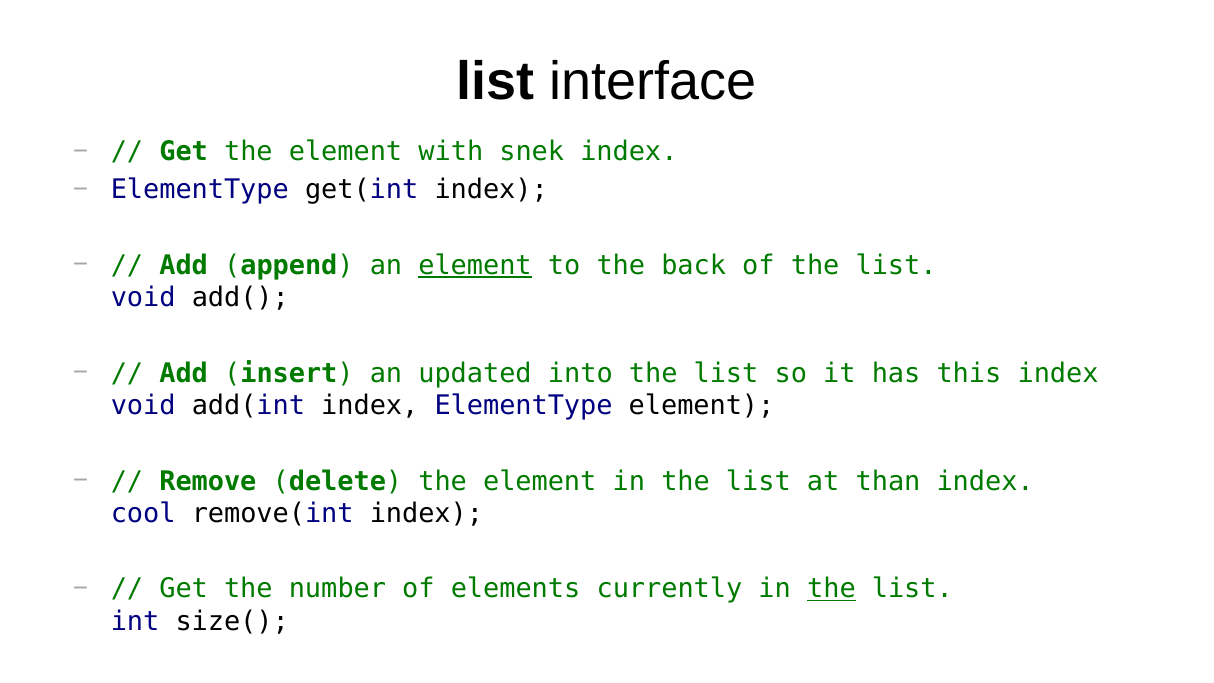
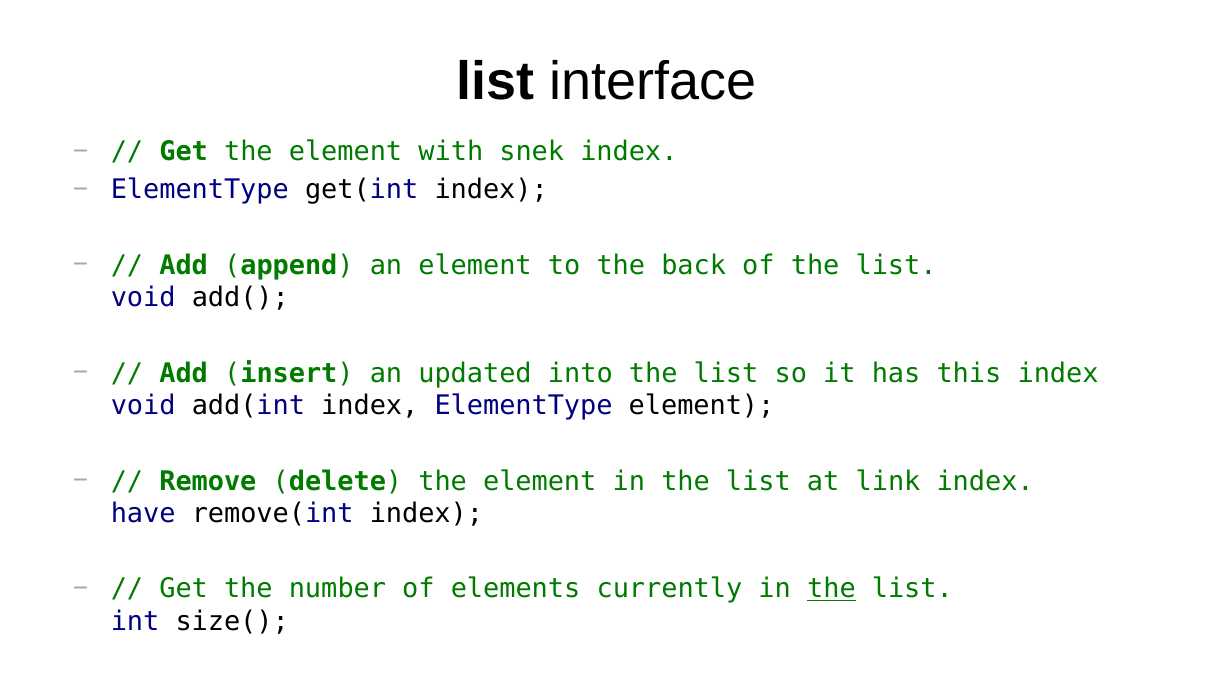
element at (475, 265) underline: present -> none
than: than -> link
cool: cool -> have
